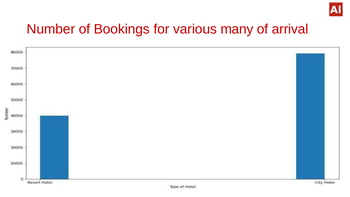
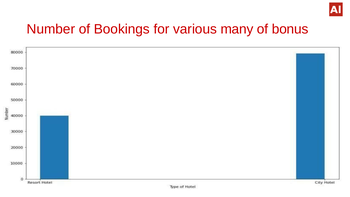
arrival: arrival -> bonus
